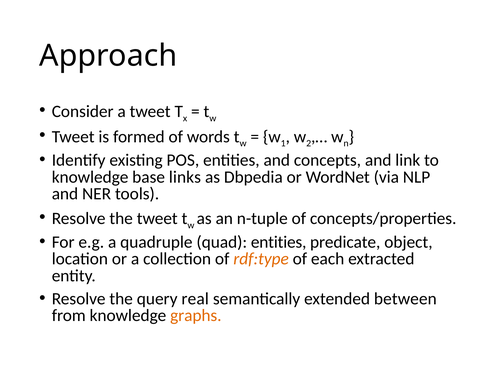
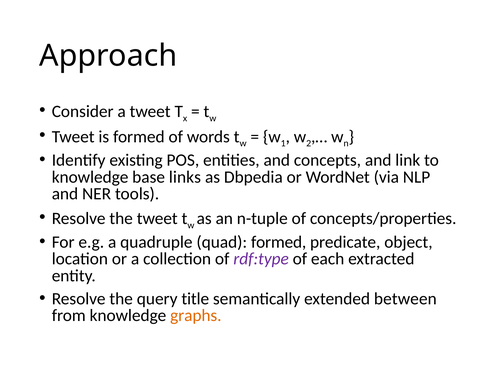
quad entities: entities -> formed
rdf:type colour: orange -> purple
real: real -> title
